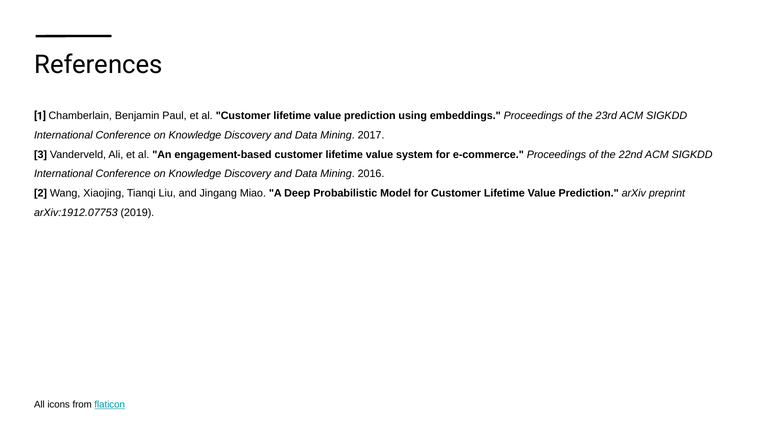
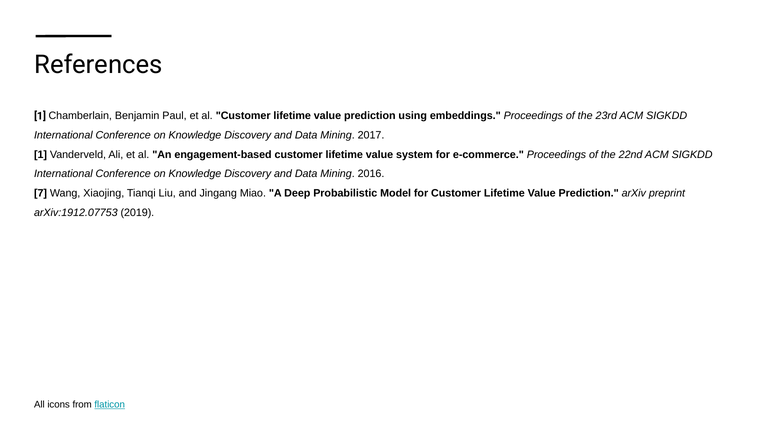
3 at (41, 154): 3 -> 1
2: 2 -> 7
